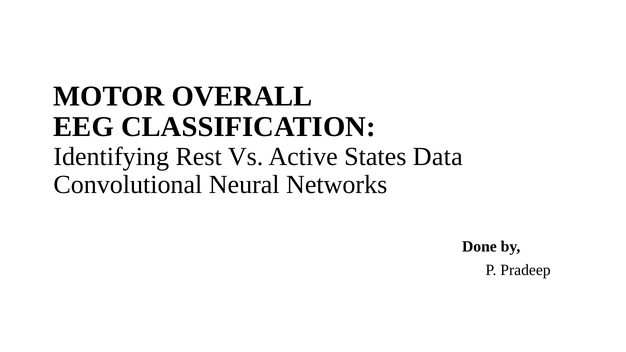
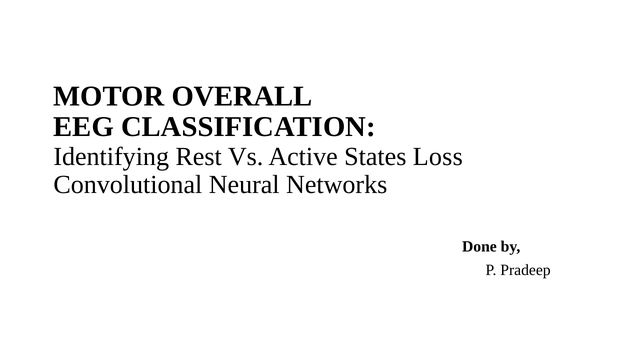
Data: Data -> Loss
